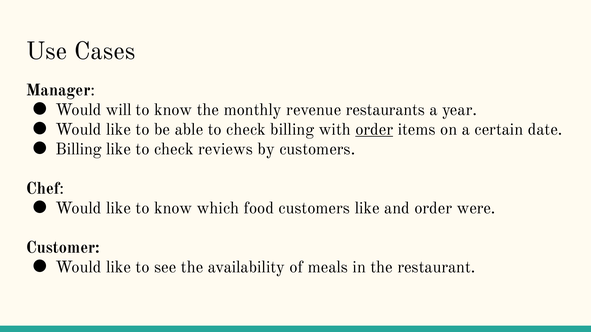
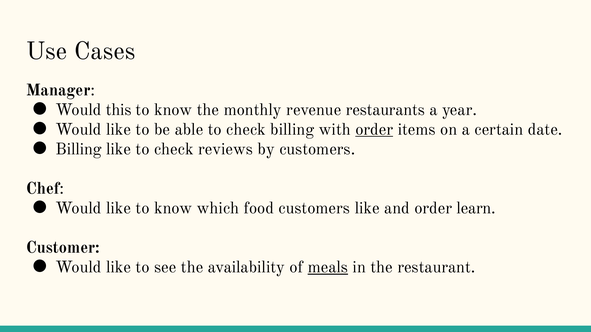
will: will -> this
were: were -> learn
meals underline: none -> present
